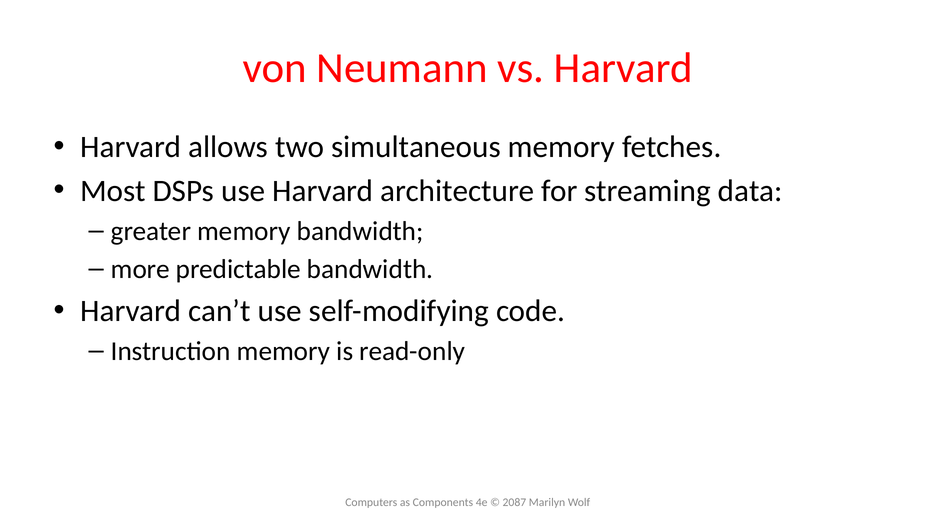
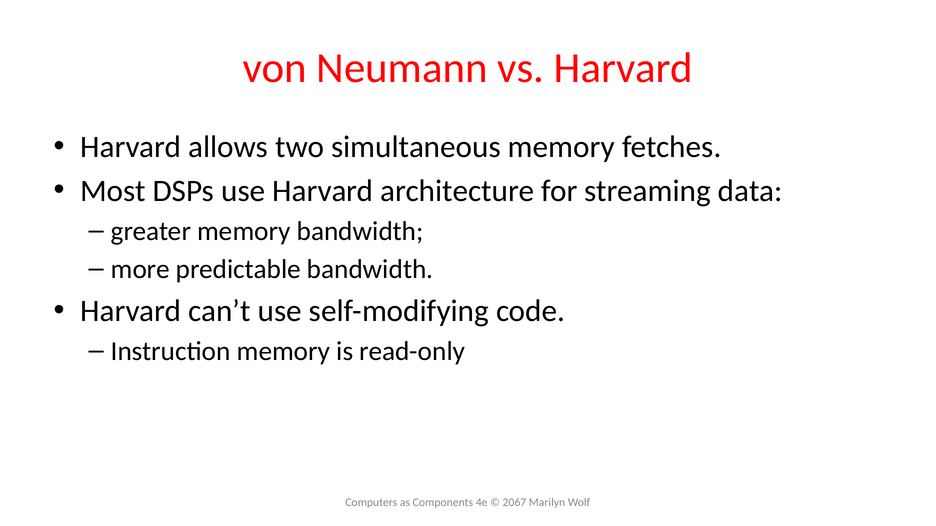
2087: 2087 -> 2067
